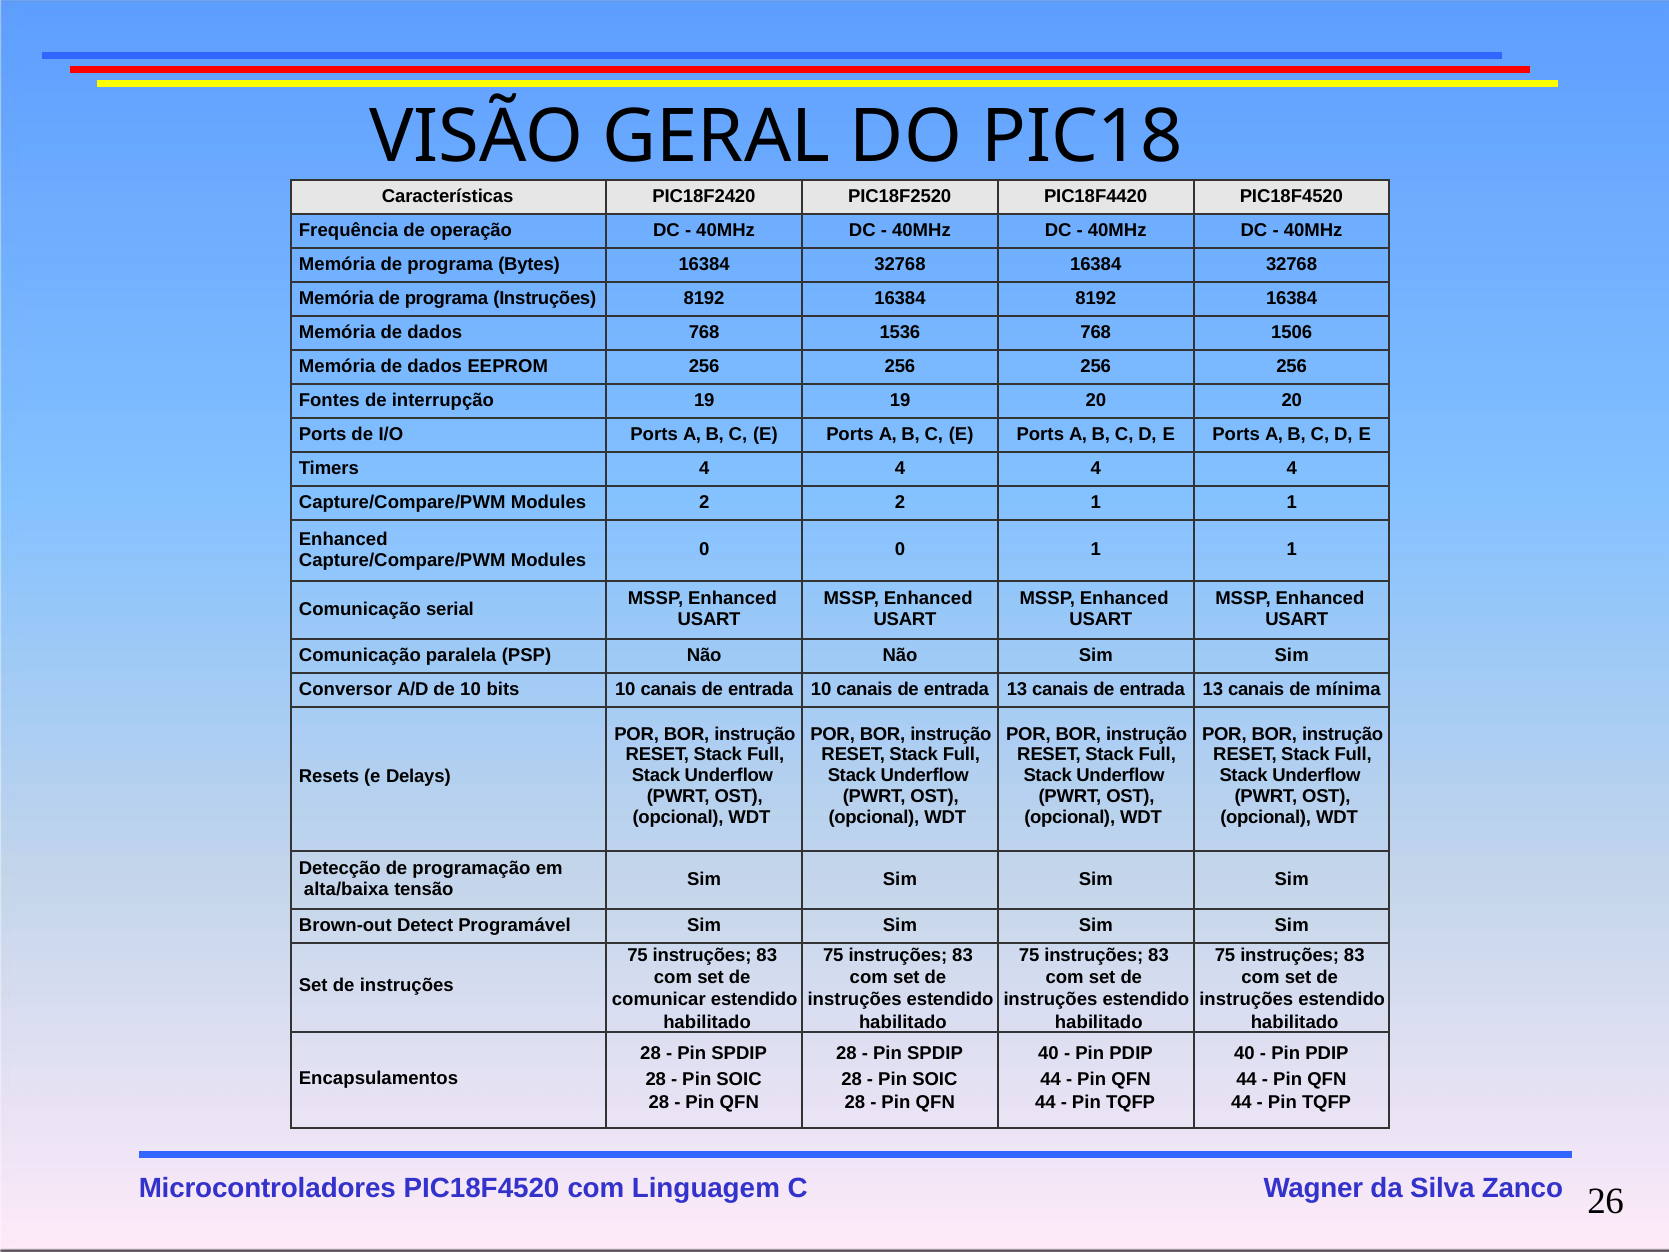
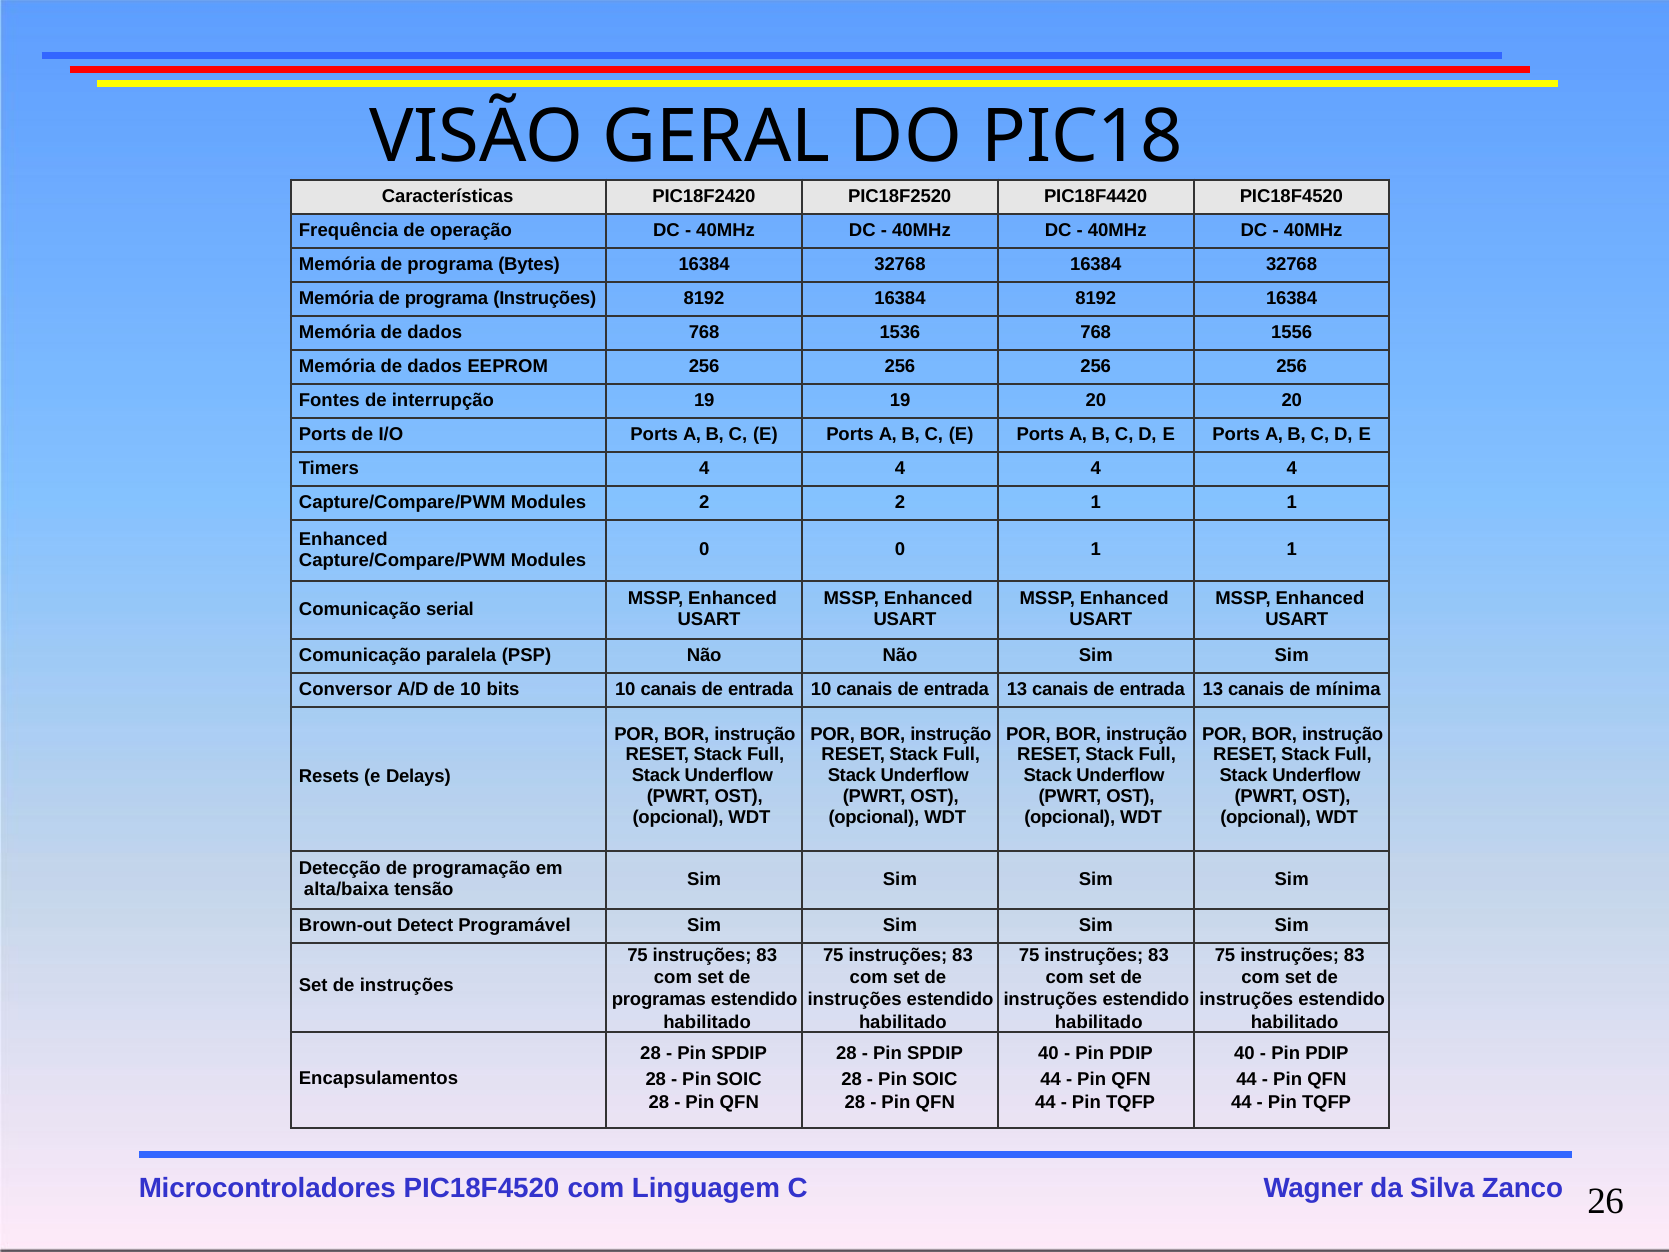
1506: 1506 -> 1556
comunicar: comunicar -> programas
